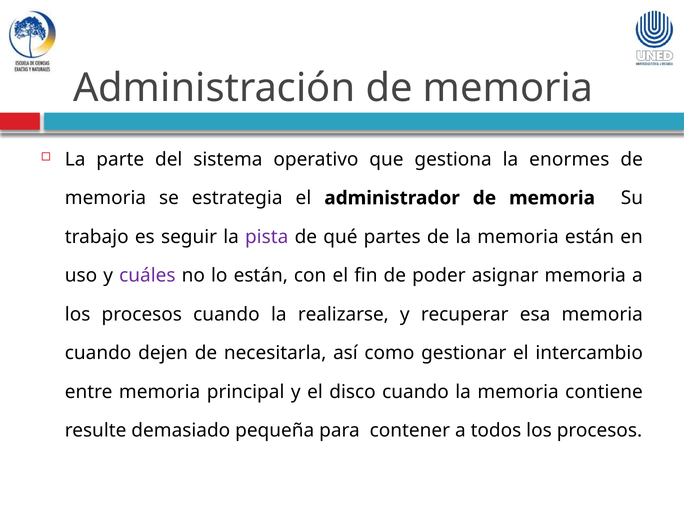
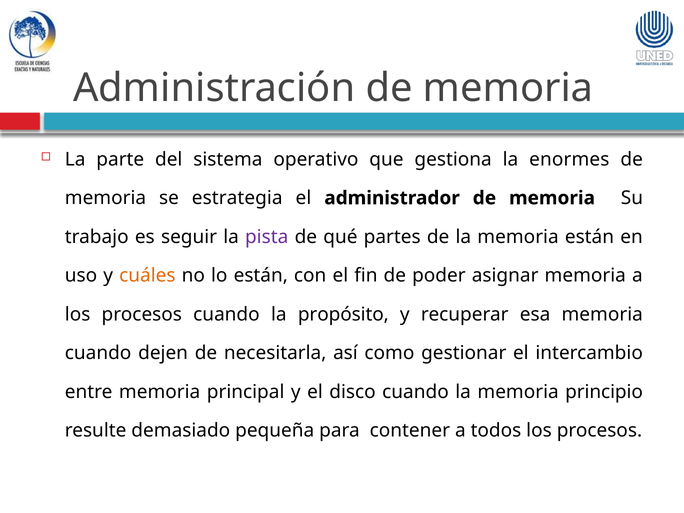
cuáles colour: purple -> orange
realizarse: realizarse -> propósito
contiene: contiene -> principio
